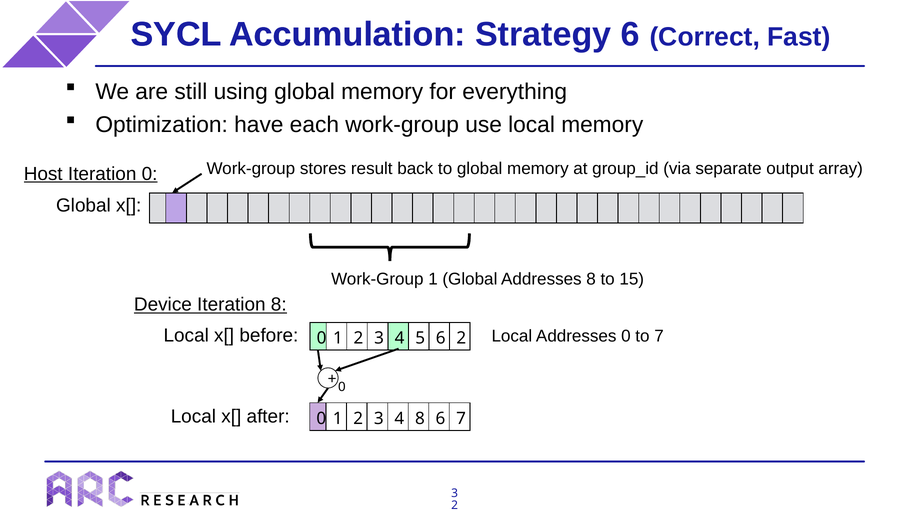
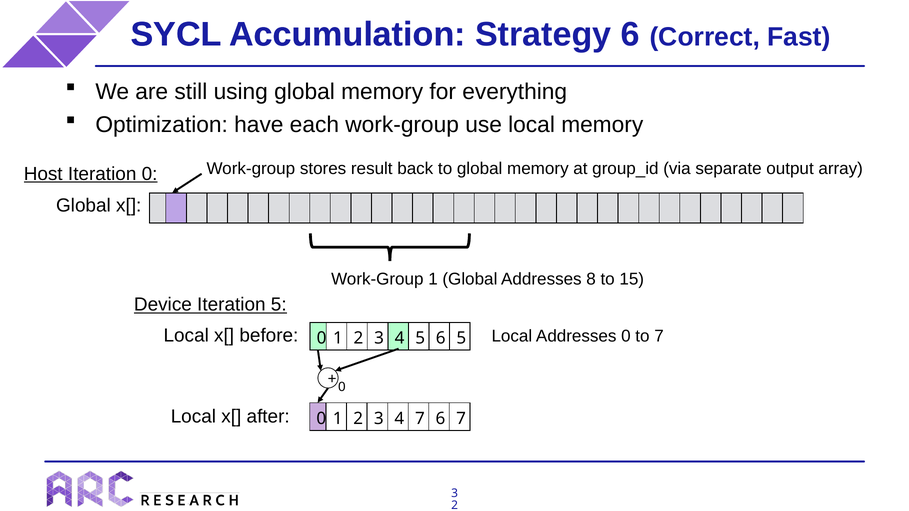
Iteration 8: 8 -> 5
6 2: 2 -> 5
4 8: 8 -> 7
